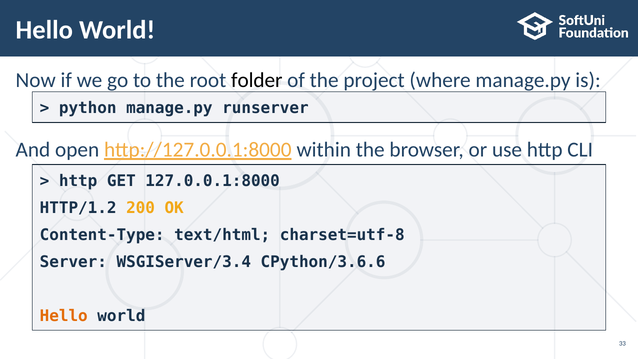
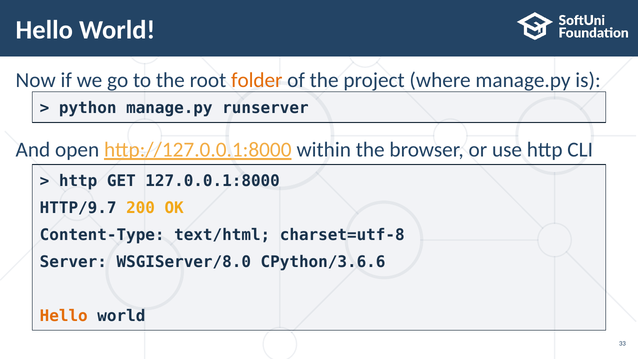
folder colour: black -> orange
HTTP/1.2: HTTP/1.2 -> HTTP/9.7
WSGIServer/3.4: WSGIServer/3.4 -> WSGIServer/8.0
